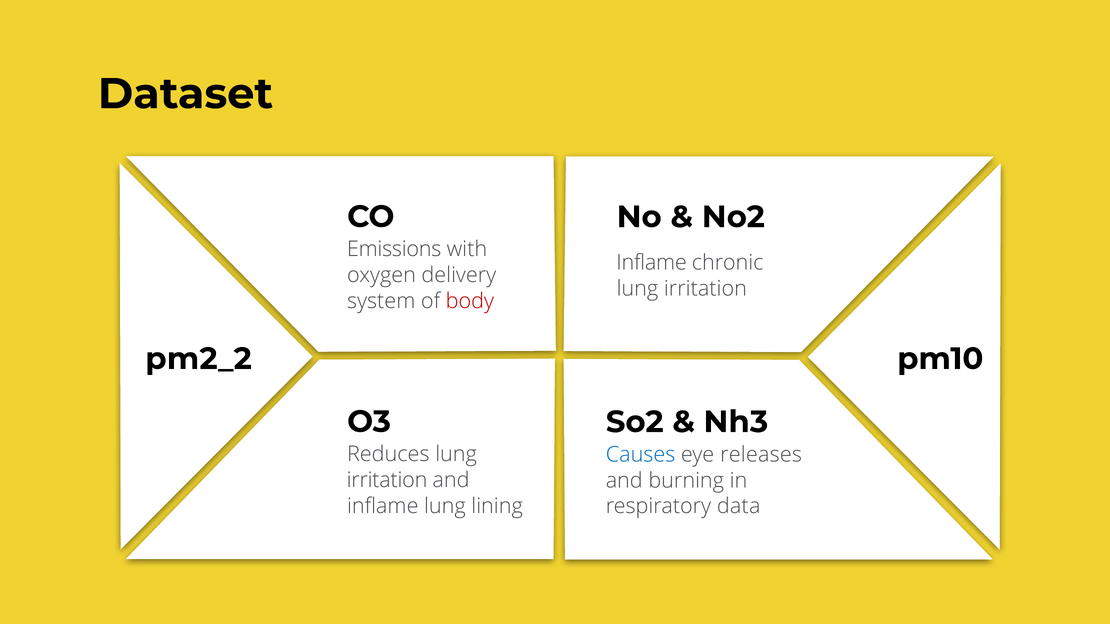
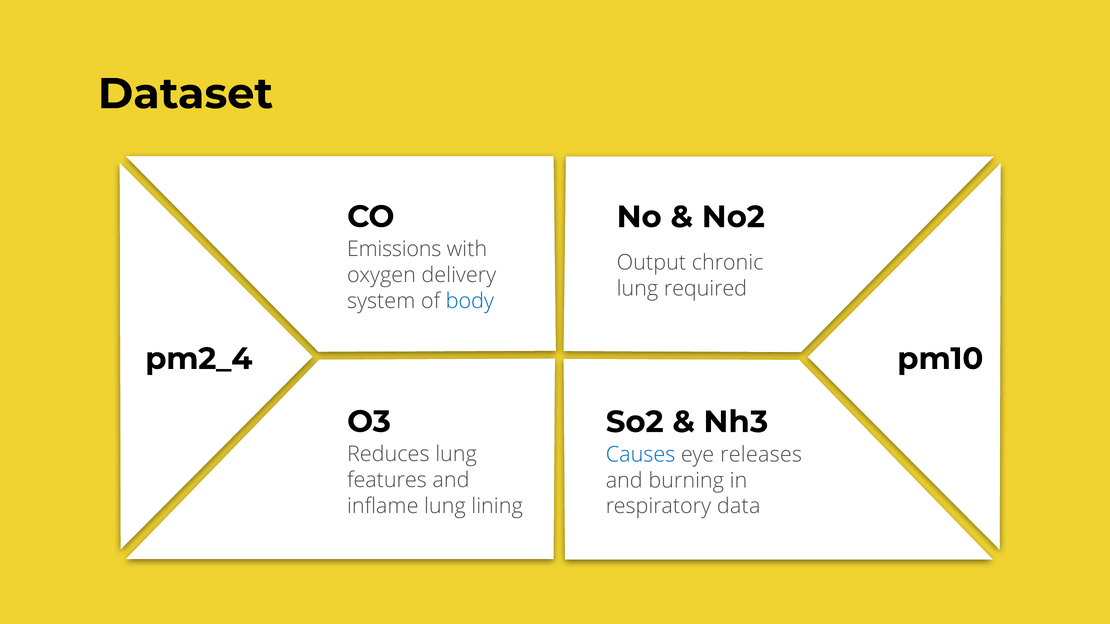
Inflame at (652, 263): Inflame -> Output
irritation at (705, 289): irritation -> required
body colour: red -> blue
pm2_2: pm2_2 -> pm2_4
irritation at (387, 480): irritation -> features
